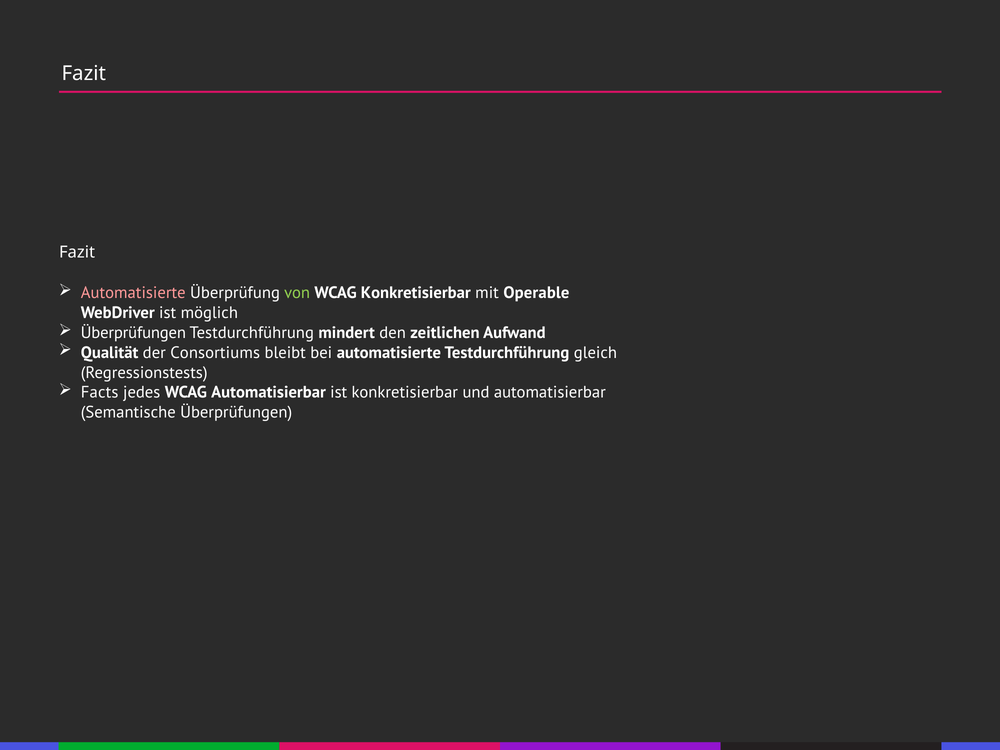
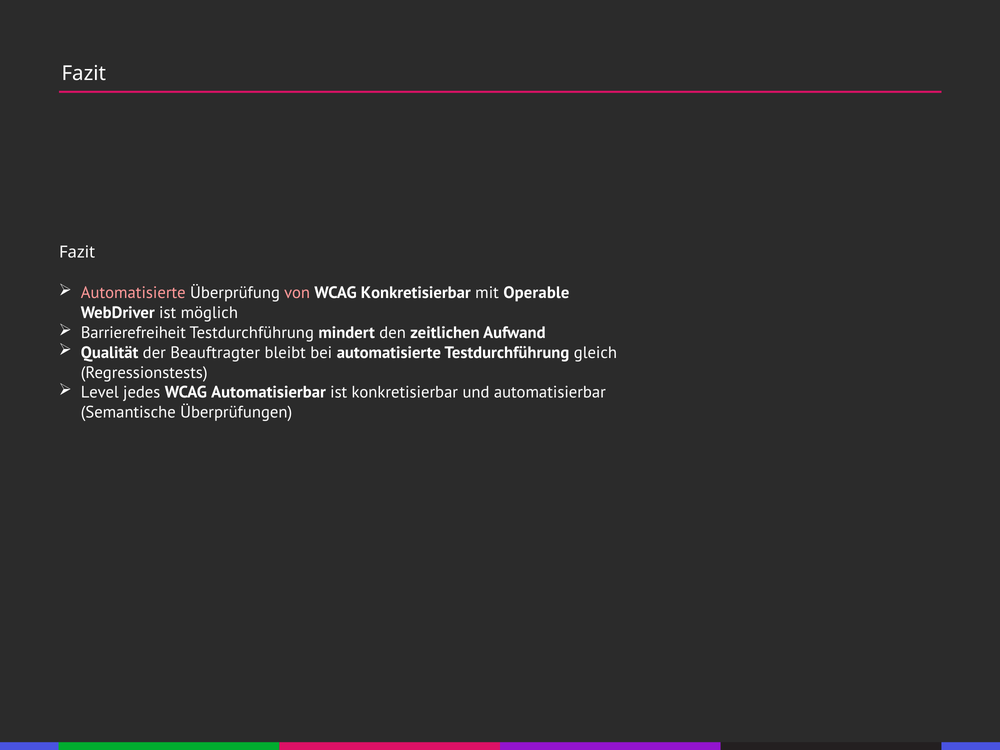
von colour: light green -> pink
Überprüfungen at (133, 333): Überprüfungen -> Barrierefreiheit
Consortiums: Consortiums -> Beauftragter
Facts: Facts -> Level
